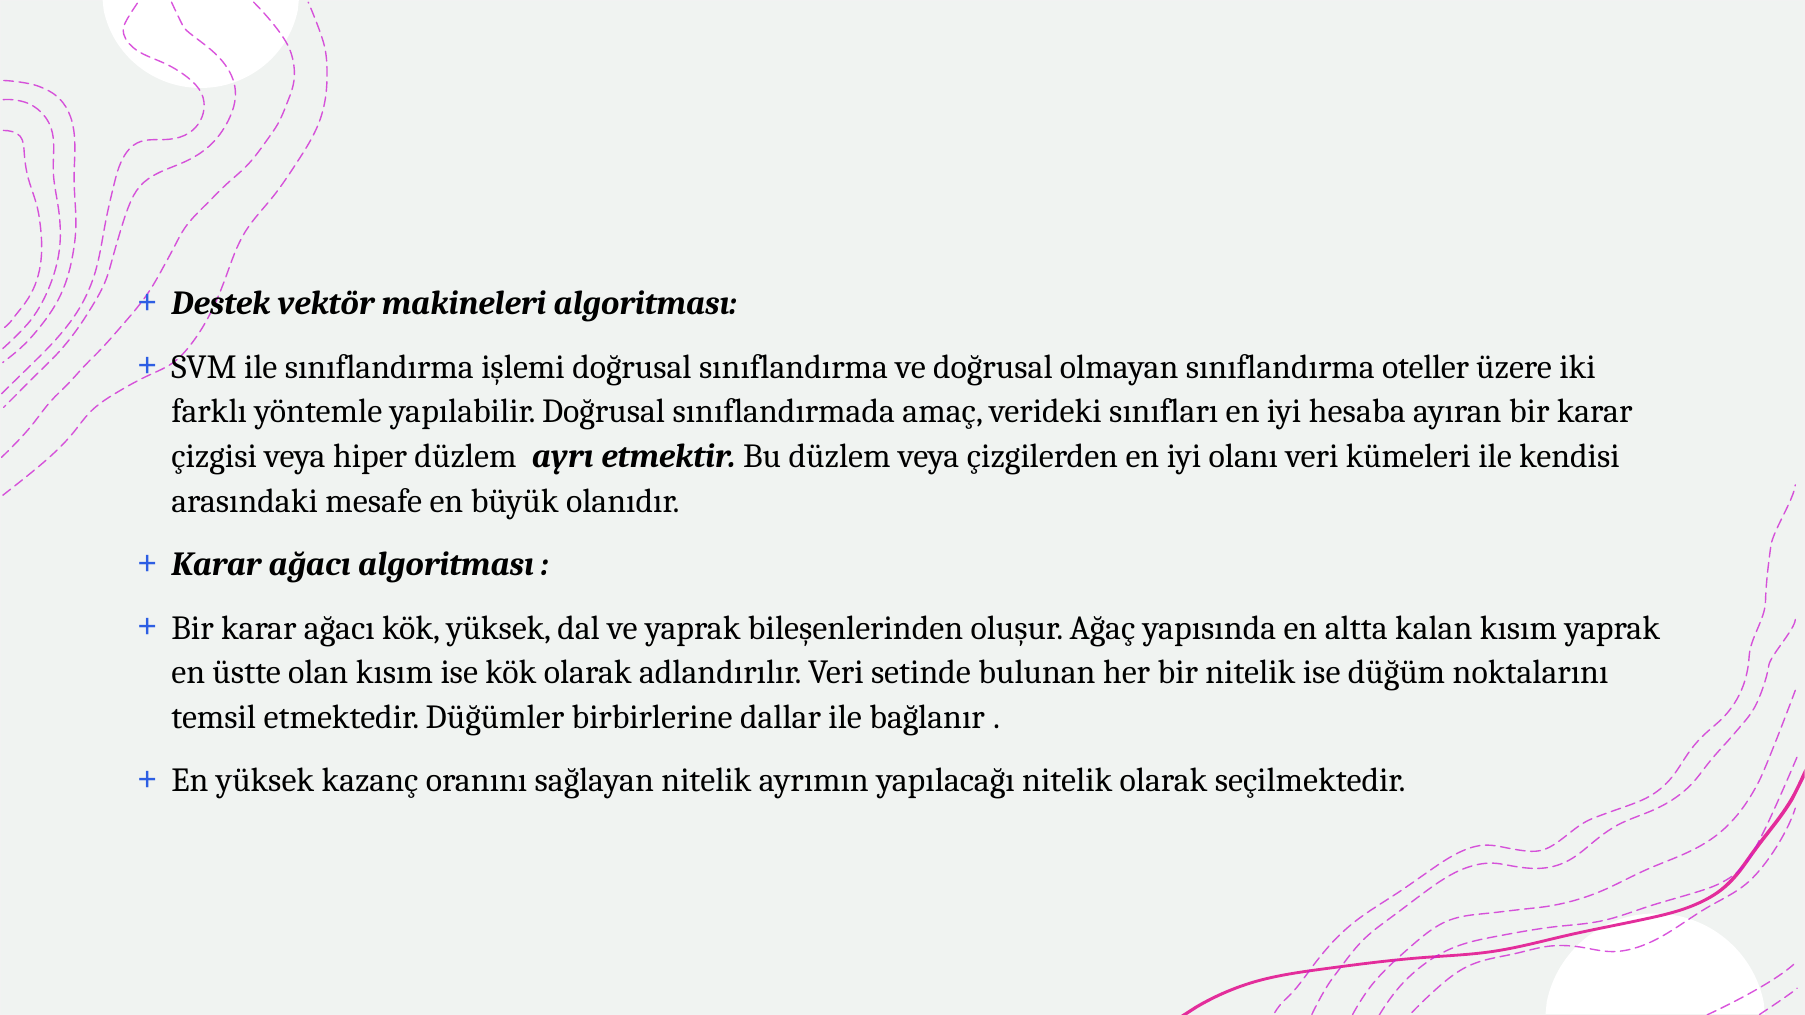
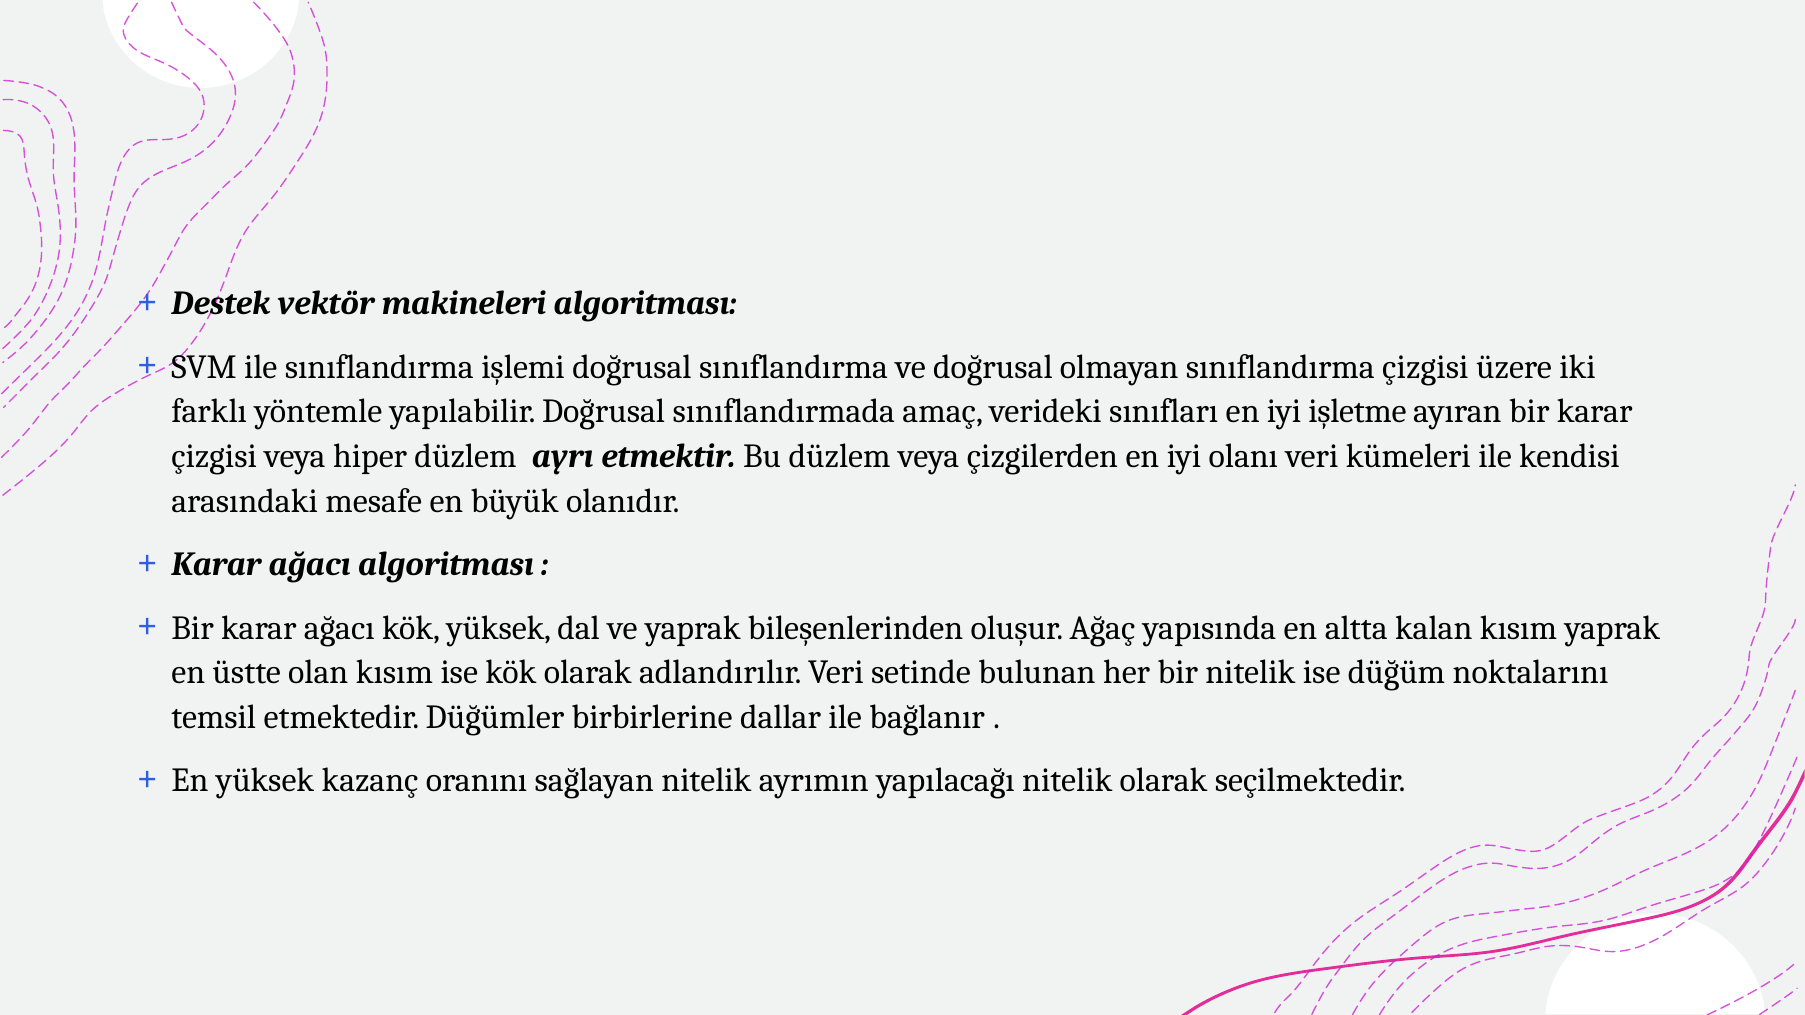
sınıflandırma oteller: oteller -> çizgisi
hesaba: hesaba -> işletme
